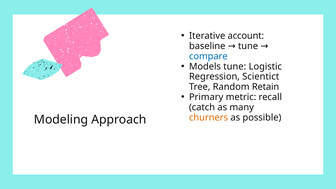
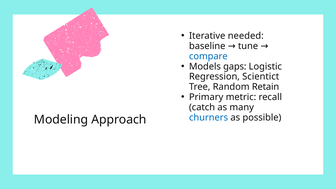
account: account -> needed
Models tune: tune -> gaps
churners colour: orange -> blue
